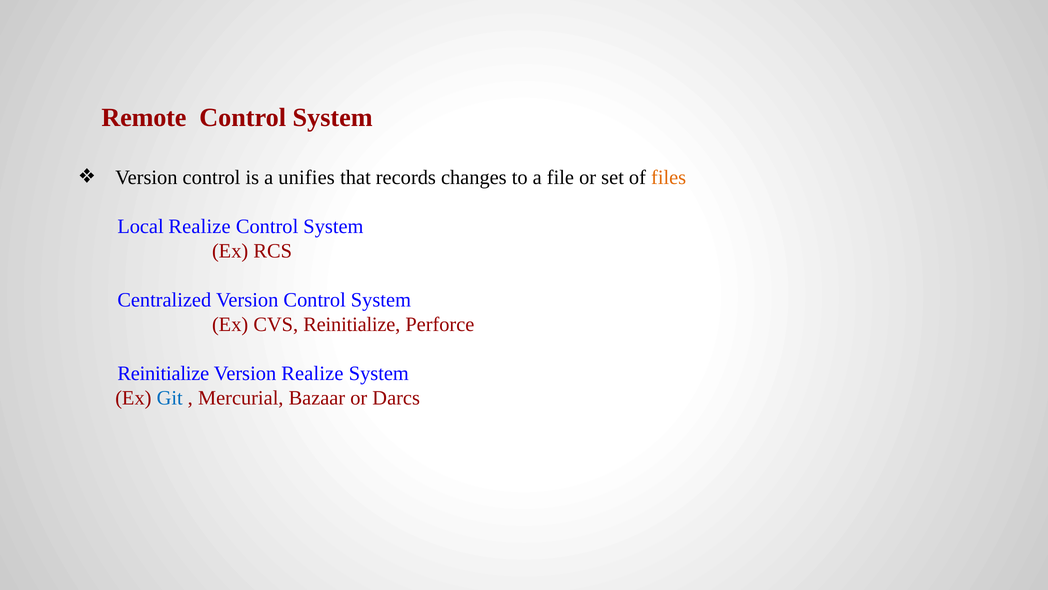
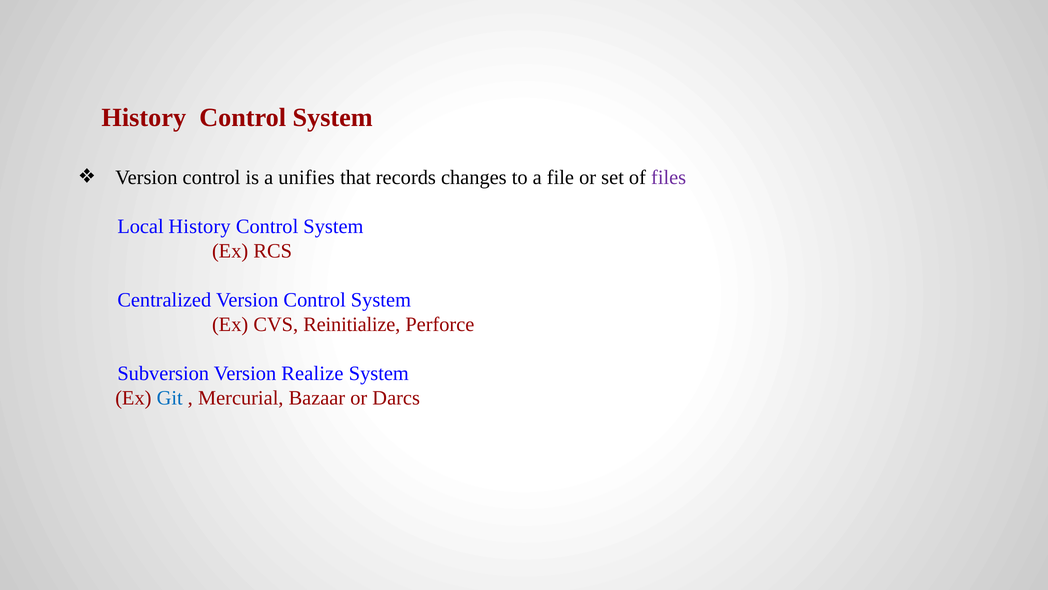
Remote at (144, 118): Remote -> History
files colour: orange -> purple
Local Realize: Realize -> History
Reinitialize at (163, 373): Reinitialize -> Subversion
